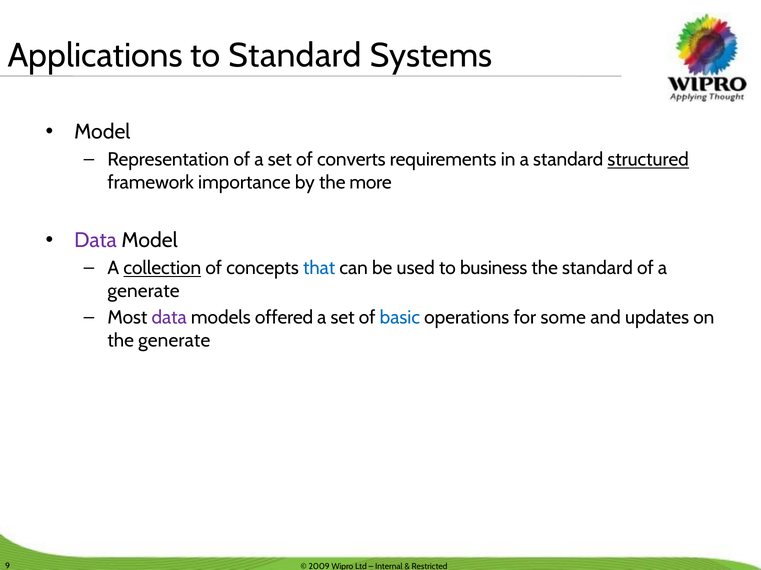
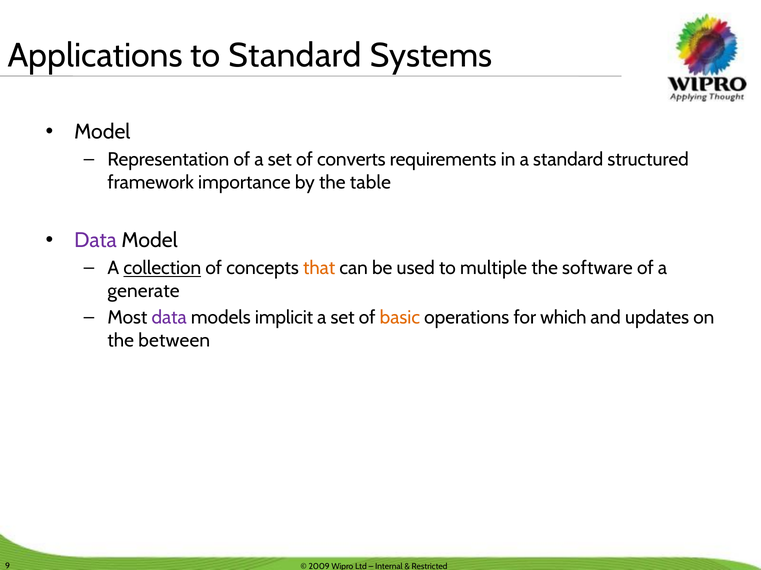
structured underline: present -> none
more: more -> table
that colour: blue -> orange
business: business -> multiple
the standard: standard -> software
offered: offered -> implicit
basic colour: blue -> orange
some: some -> which
the generate: generate -> between
